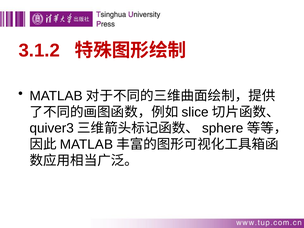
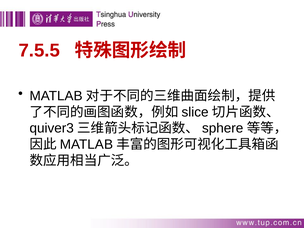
3.1.2: 3.1.2 -> 7.5.5
